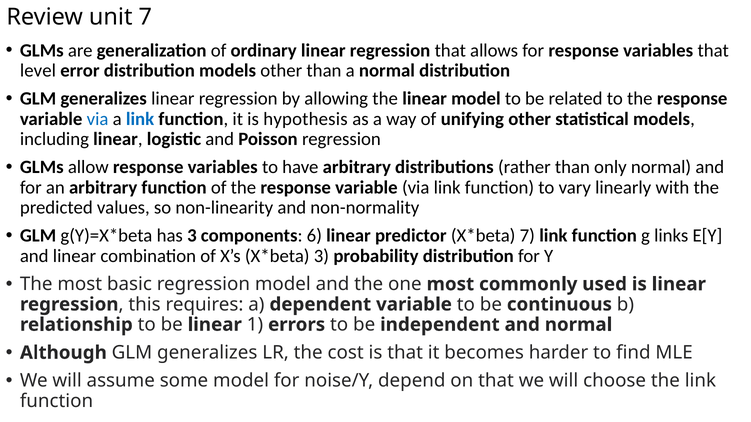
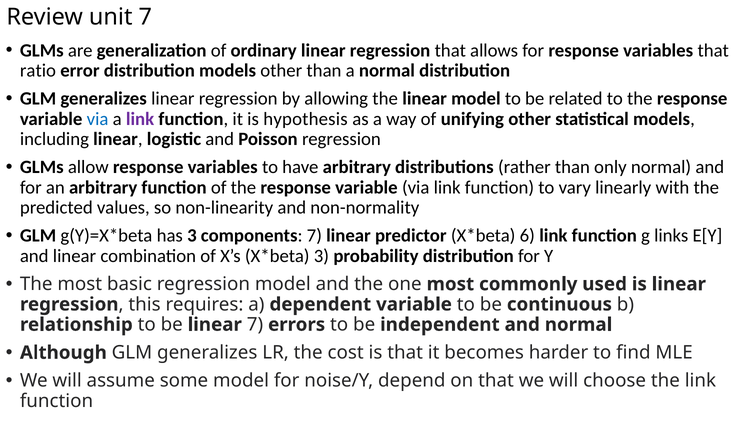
level: level -> ratio
link at (140, 119) colour: blue -> purple
components 6: 6 -> 7
7 at (527, 236): 7 -> 6
linear 1: 1 -> 7
